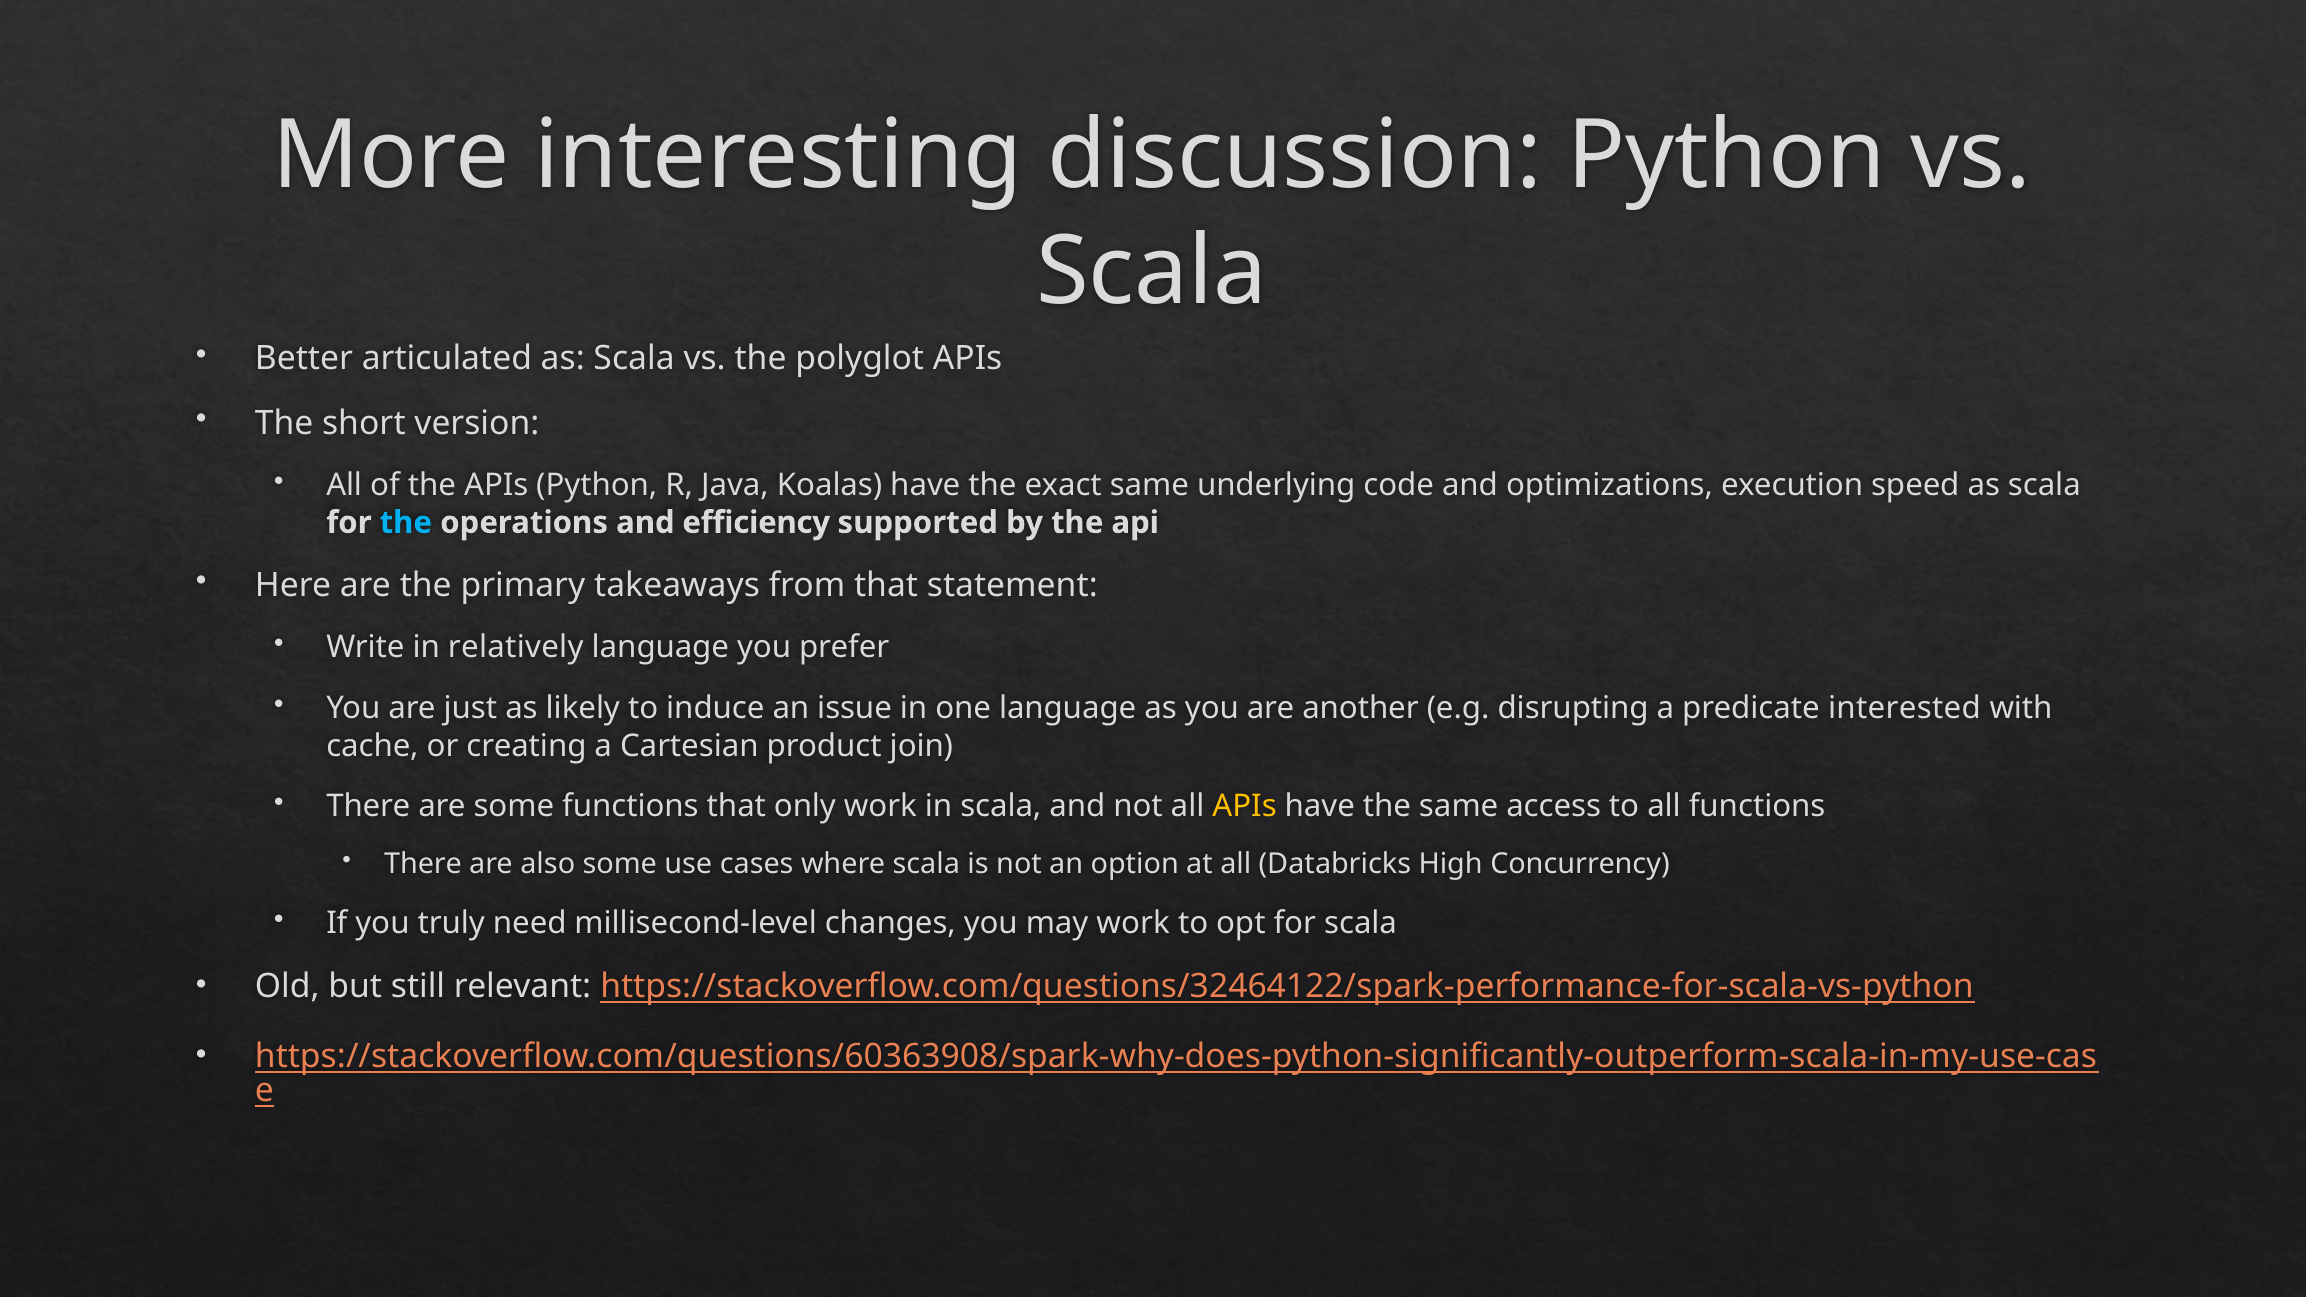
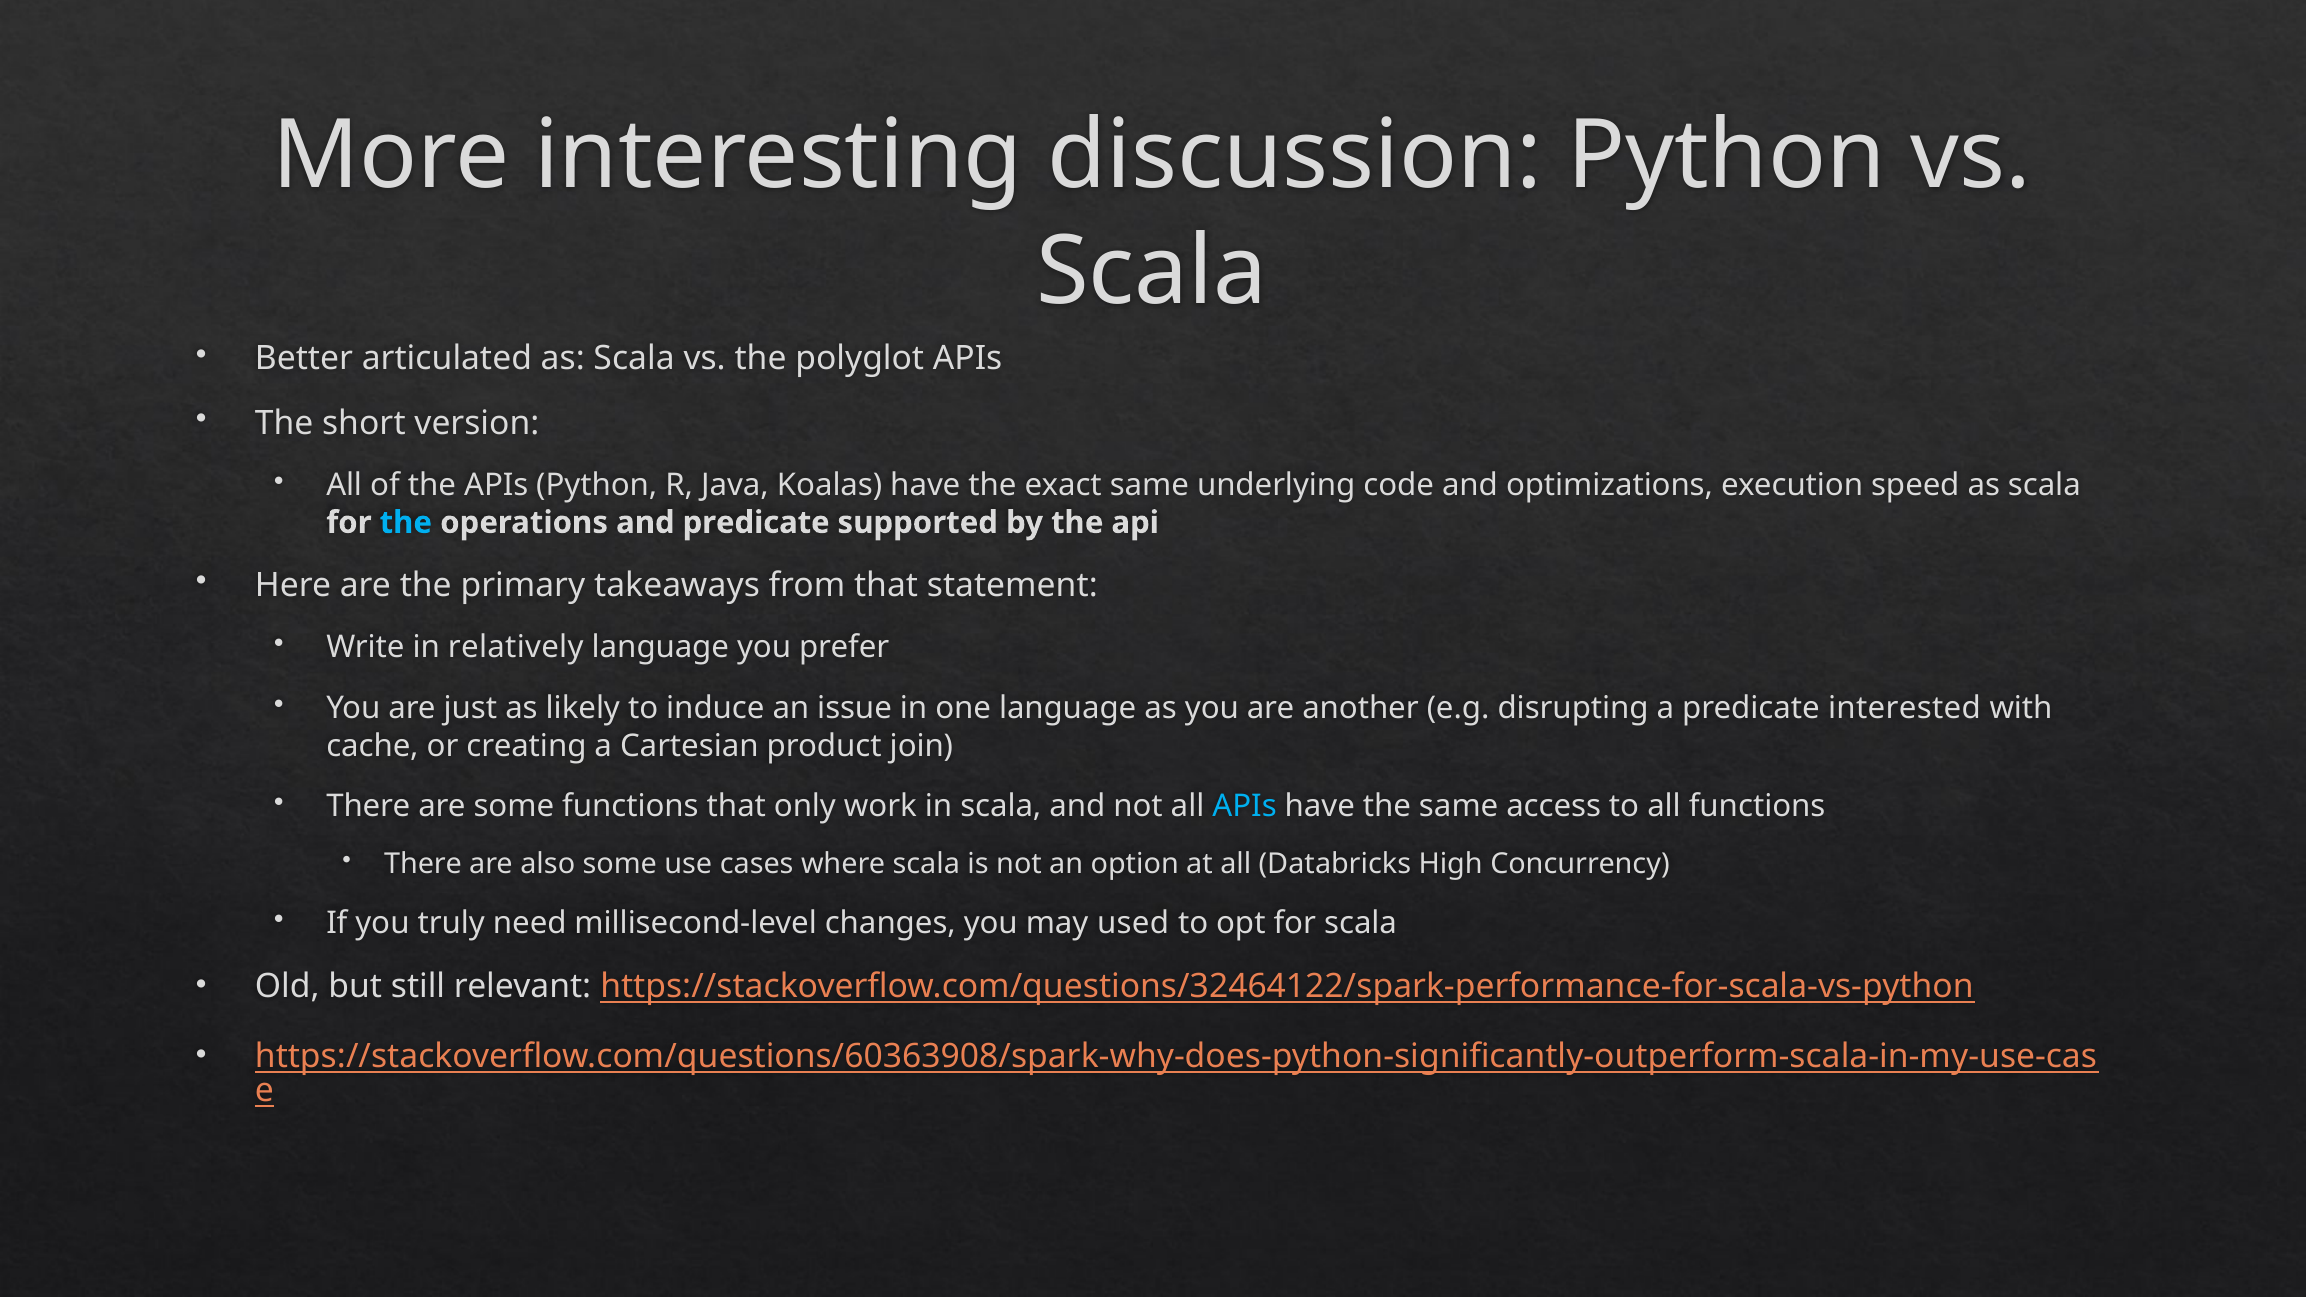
and efficiency: efficiency -> predicate
APIs at (1245, 806) colour: yellow -> light blue
may work: work -> used
